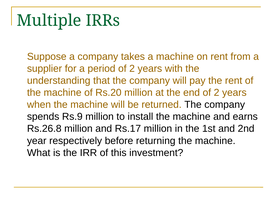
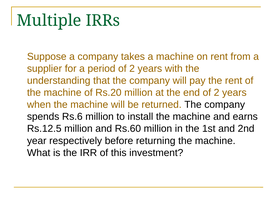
Rs.9: Rs.9 -> Rs.6
Rs.26.8: Rs.26.8 -> Rs.12.5
Rs.17: Rs.17 -> Rs.60
